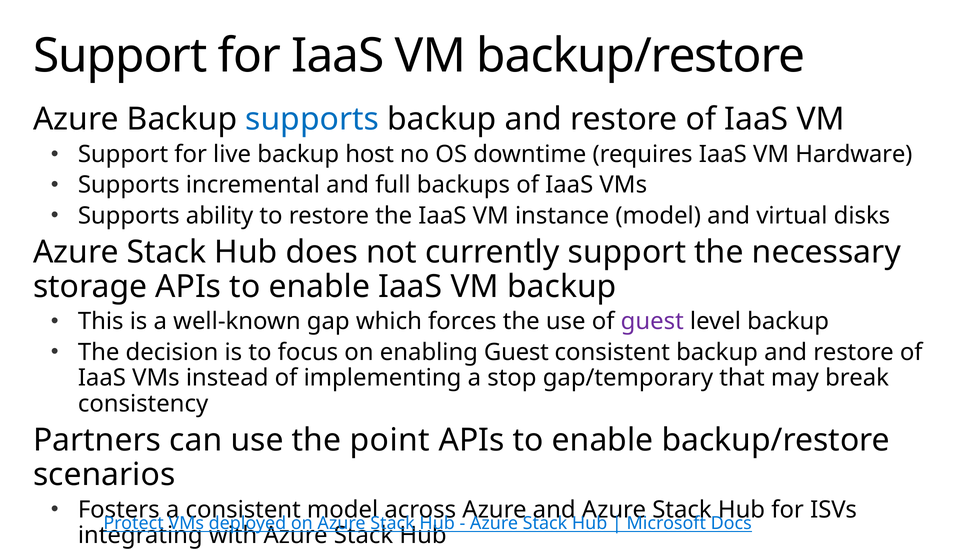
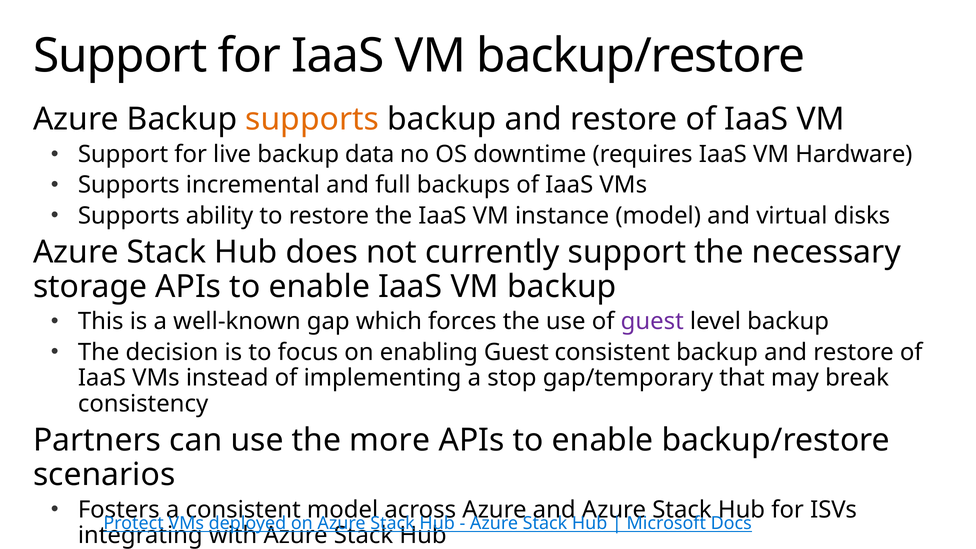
supports at (312, 119) colour: blue -> orange
host: host -> data
point: point -> more
